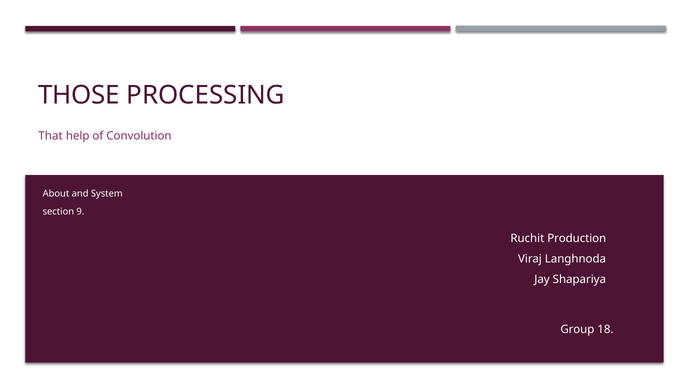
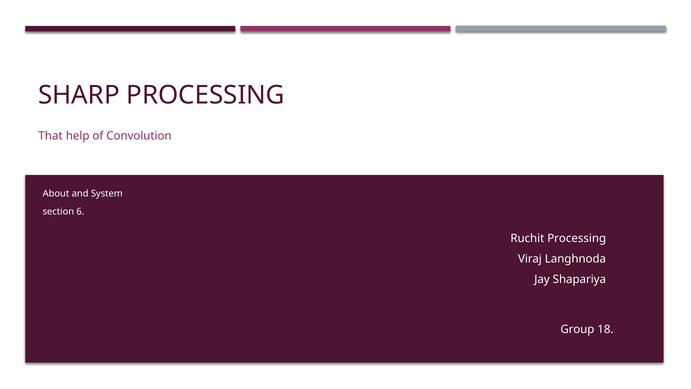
THOSE: THOSE -> SHARP
9: 9 -> 6
Ruchit Production: Production -> Processing
